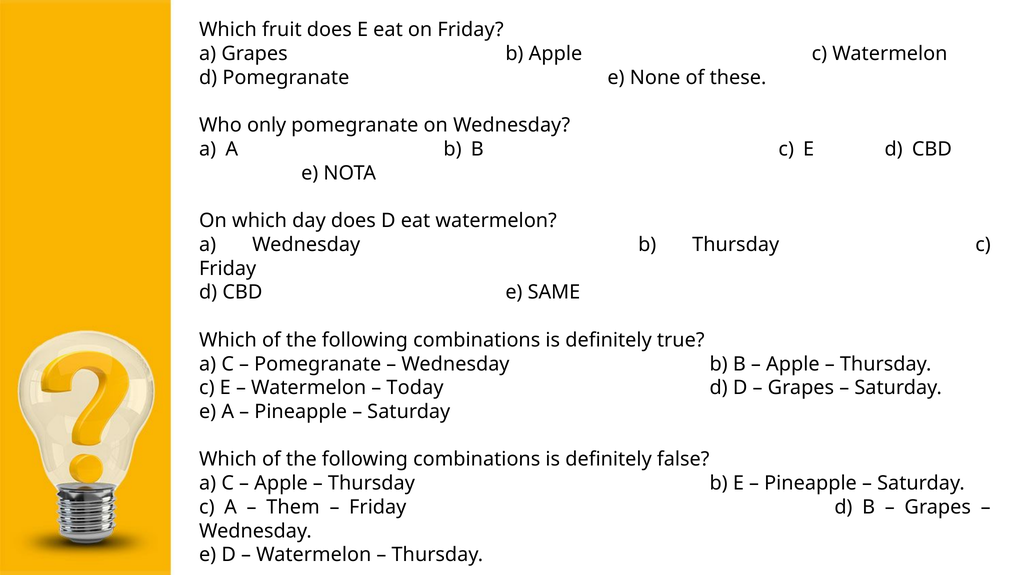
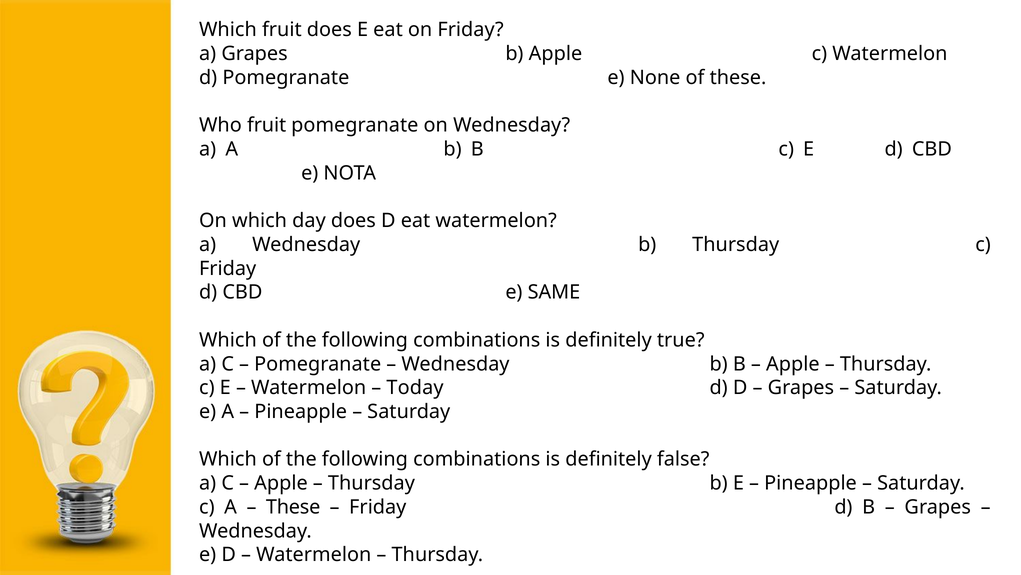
Who only: only -> fruit
Them at (293, 507): Them -> These
